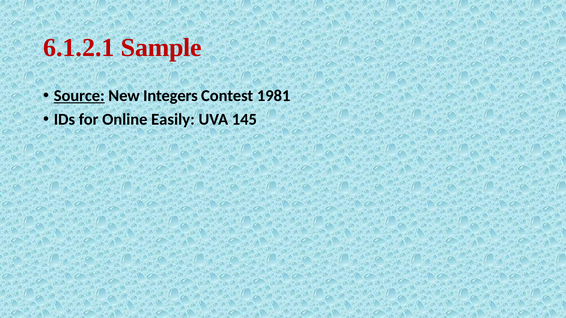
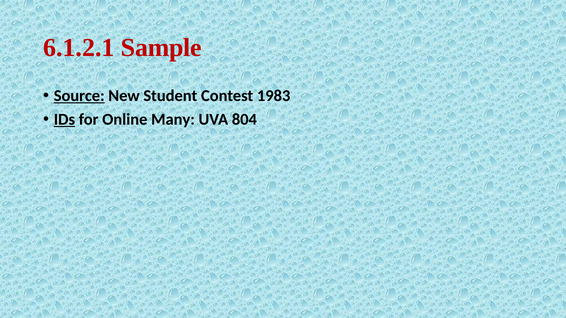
Integers: Integers -> Student
1981: 1981 -> 1983
IDs underline: none -> present
Easily: Easily -> Many
145: 145 -> 804
